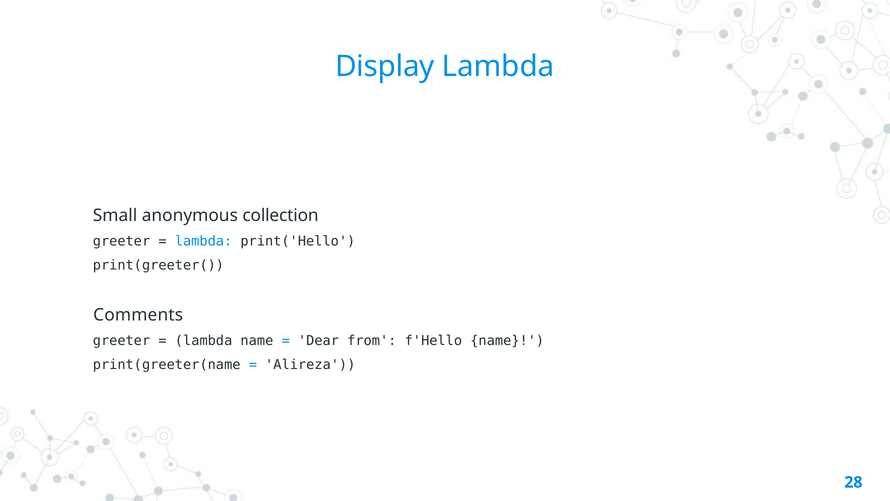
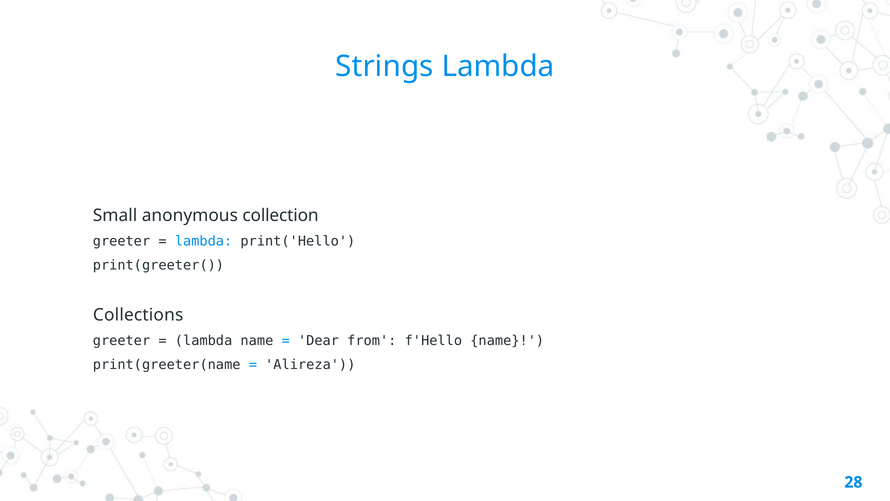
Display: Display -> Strings
Comments: Comments -> Collections
